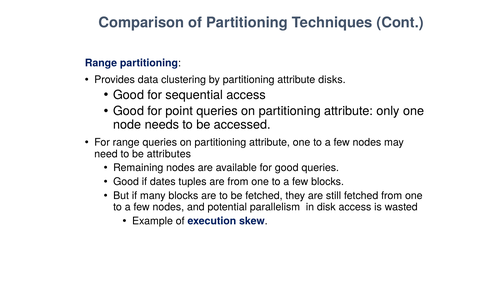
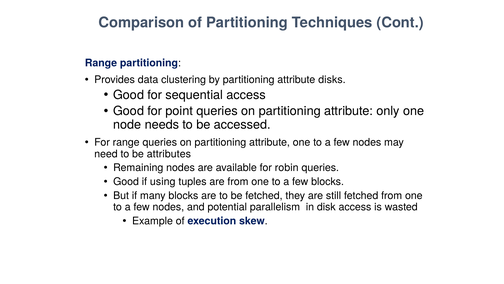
for good: good -> robin
dates: dates -> using
